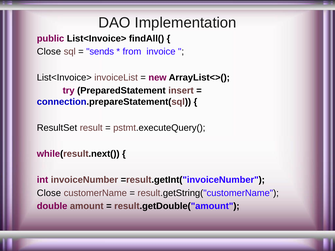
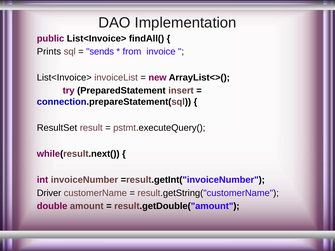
Close at (49, 52): Close -> Prints
Close at (49, 193): Close -> Driver
